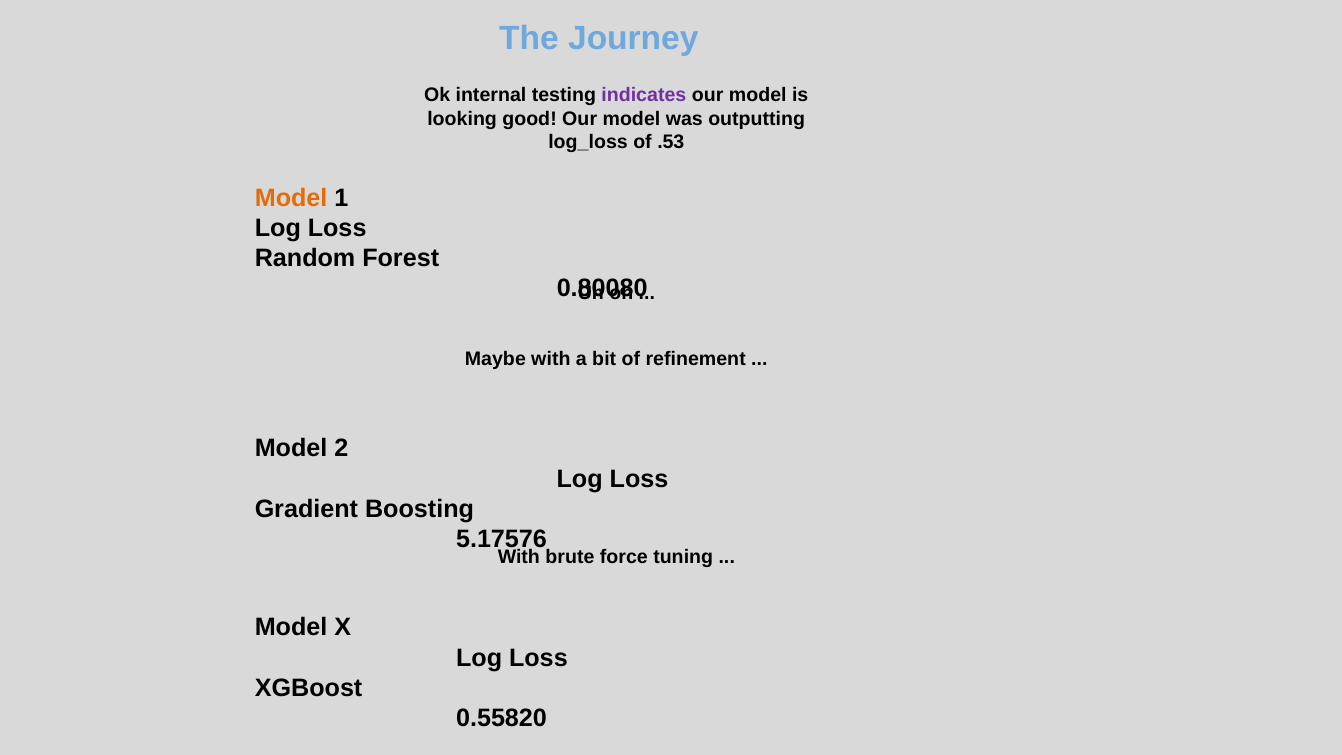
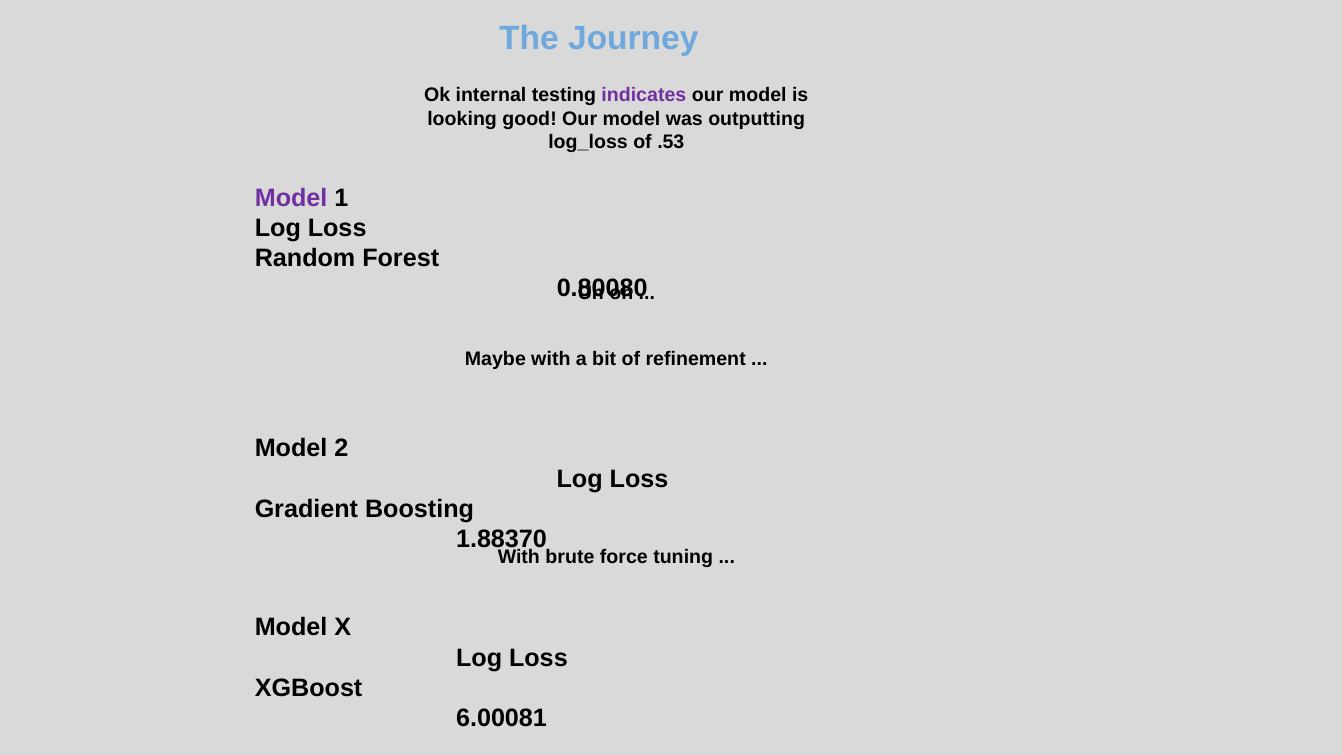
Model at (291, 198) colour: orange -> purple
5.17576: 5.17576 -> 1.88370
0.55820: 0.55820 -> 6.00081
